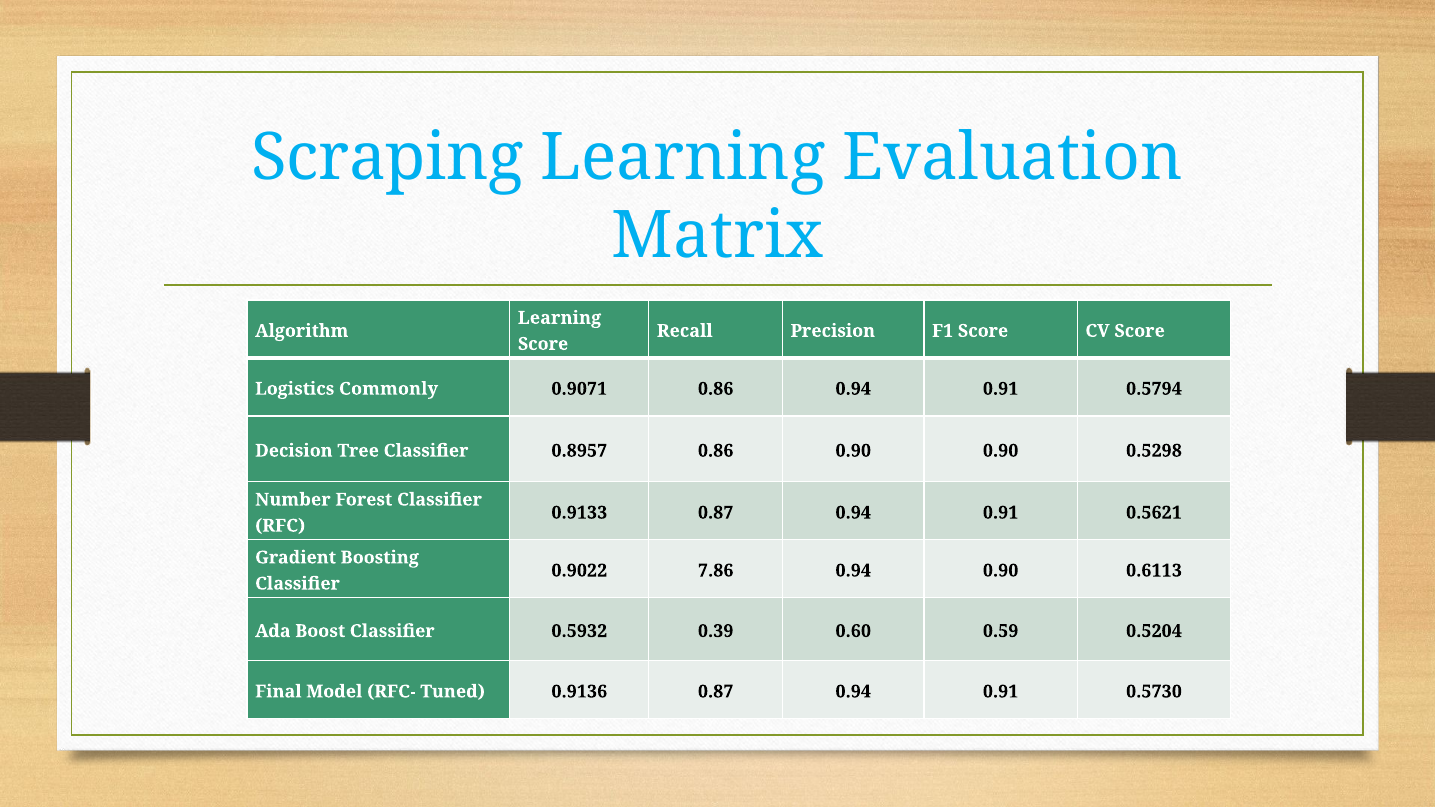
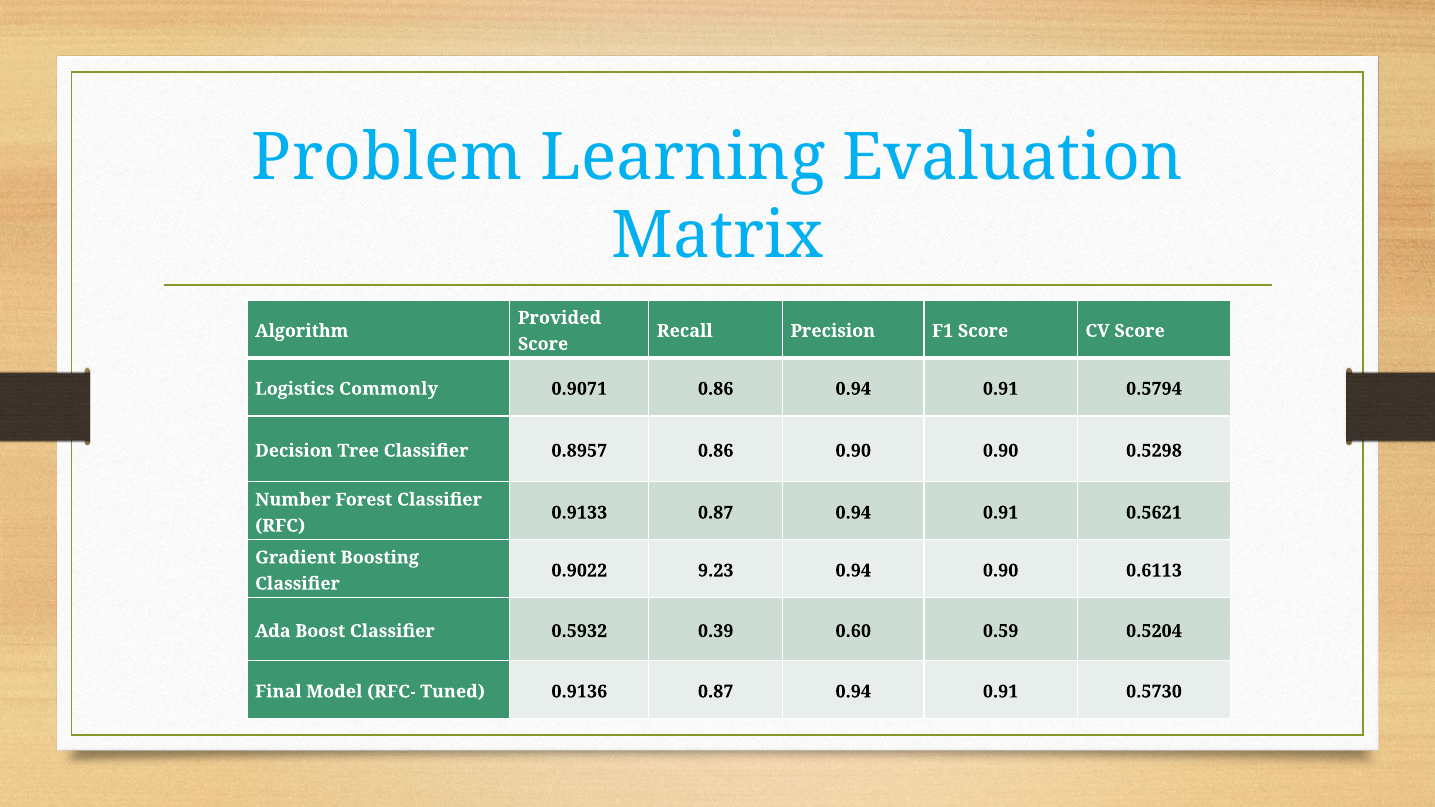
Scraping: Scraping -> Problem
Learning at (560, 318): Learning -> Provided
7.86: 7.86 -> 9.23
